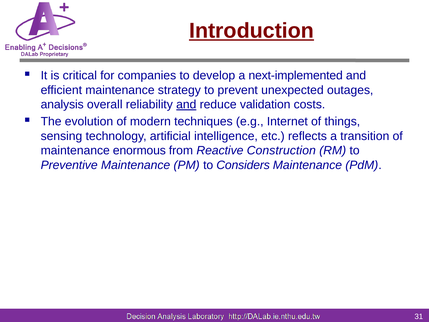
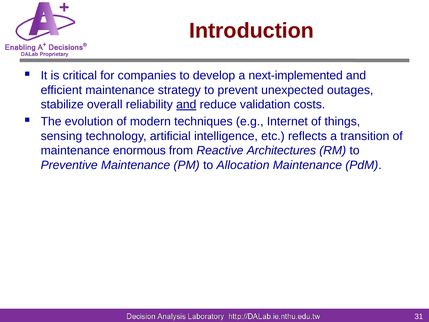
Introduction underline: present -> none
analysis: analysis -> stabilize
Construction: Construction -> Architectures
Considers: Considers -> Allocation
